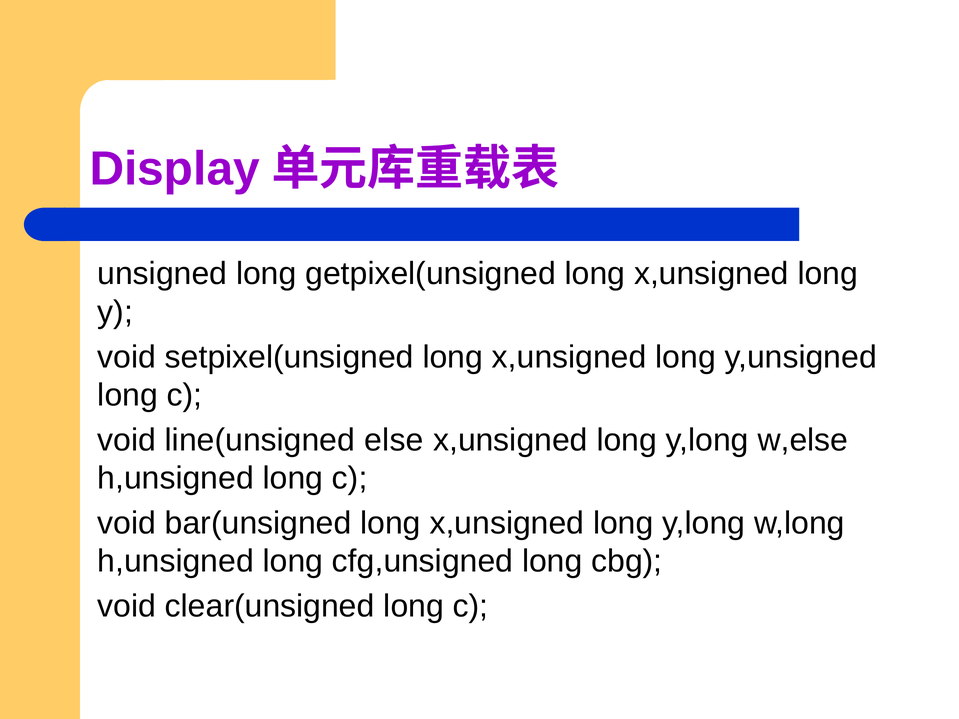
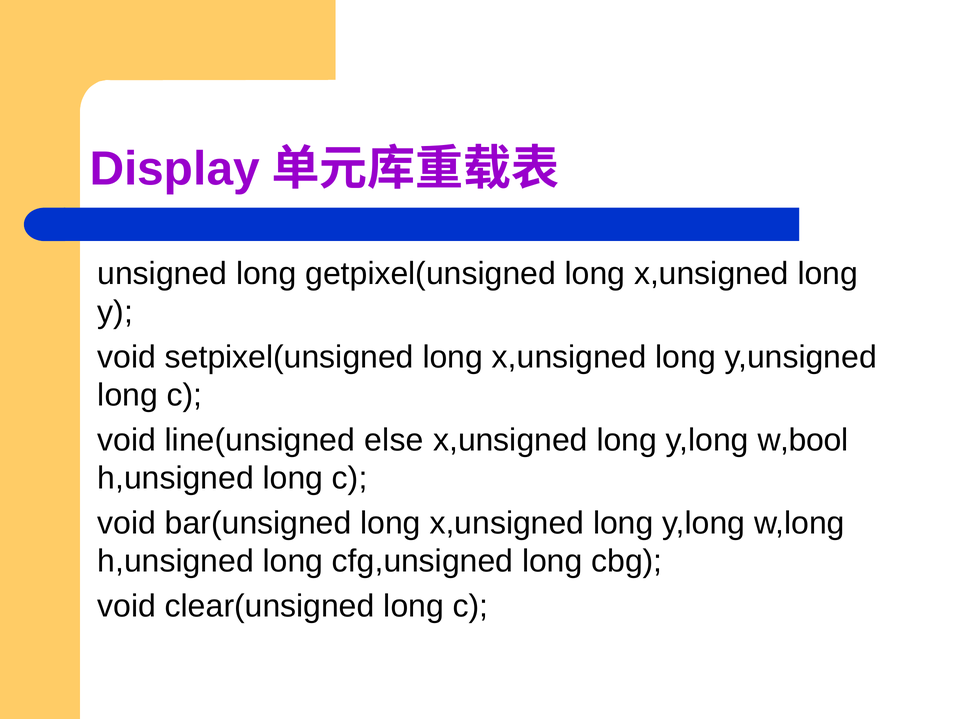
w,else: w,else -> w,bool
